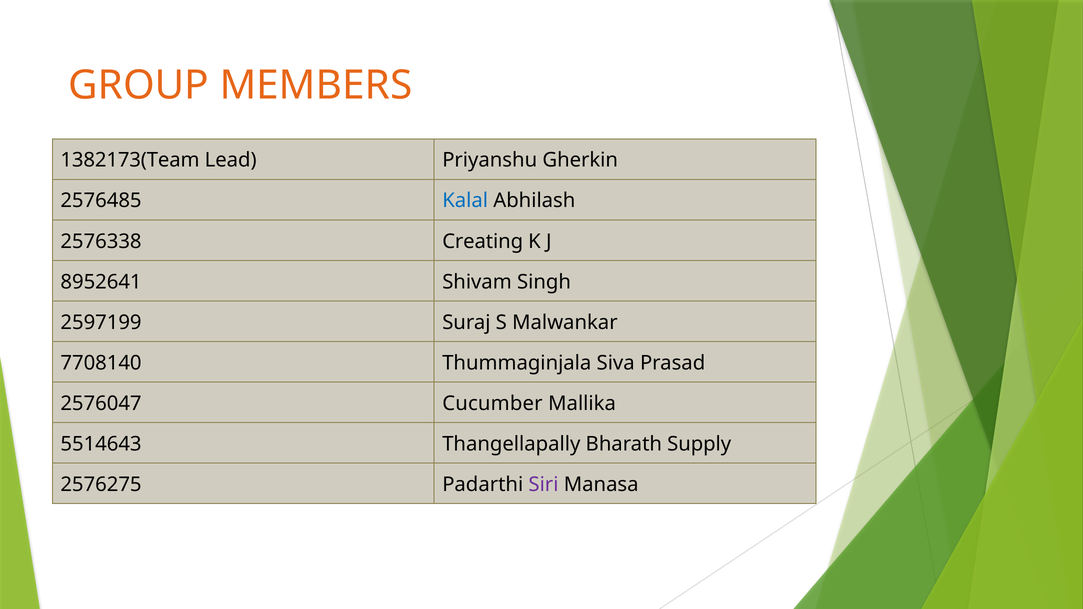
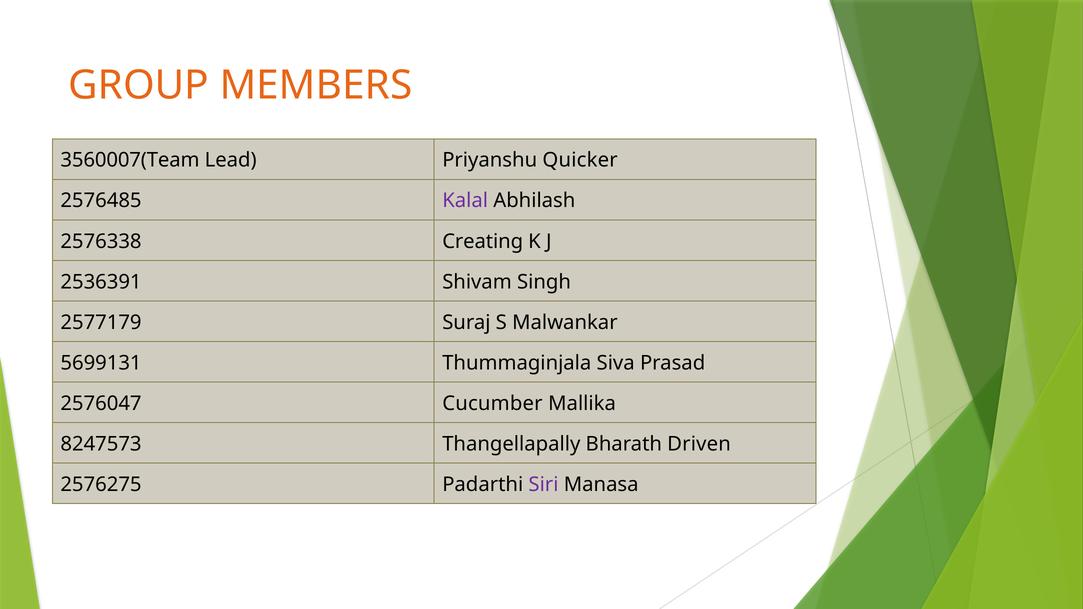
1382173(Team: 1382173(Team -> 3560007(Team
Gherkin: Gherkin -> Quicker
Kalal colour: blue -> purple
8952641: 8952641 -> 2536391
2597199: 2597199 -> 2577179
7708140: 7708140 -> 5699131
5514643: 5514643 -> 8247573
Supply: Supply -> Driven
